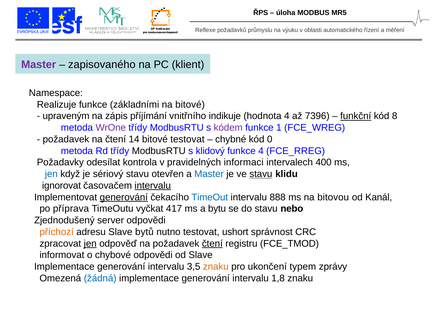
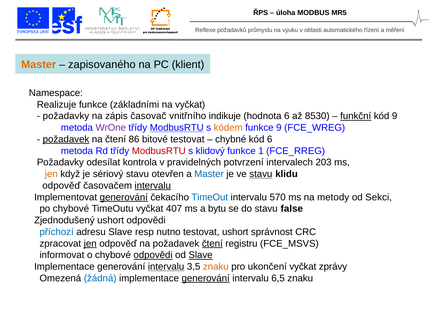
Master at (39, 64) colour: purple -> orange
na bitové: bitové -> vyčkat
upraveným at (66, 116): upraveným -> požadavky
příjímání: příjímání -> časovač
hodnota 4: 4 -> 6
7396: 7396 -> 8530
kód 8: 8 -> 9
ModbusRTU at (177, 127) underline: none -> present
kódem colour: purple -> orange
funkce 1: 1 -> 9
požadavek at (66, 139) underline: none -> present
14: 14 -> 86
kód 0: 0 -> 6
ModbusRTU at (159, 151) colour: black -> red
funkce 4: 4 -> 1
informaci: informaci -> potvrzení
400: 400 -> 203
jen at (51, 174) colour: blue -> orange
ignorovat at (61, 185): ignorovat -> odpověď
888: 888 -> 570
bitovou: bitovou -> metody
Kanál: Kanál -> Sekci
po příprava: příprava -> chybové
417: 417 -> 407
nebo: nebo -> false
Zjednodušený server: server -> ushort
příchozí colour: orange -> blue
bytů: bytů -> resp
FCE_TMOD: FCE_TMOD -> FCE_MSVS
odpovědi at (153, 255) underline: none -> present
Slave at (201, 255) underline: none -> present
intervalu at (166, 266) underline: none -> present
ukončení typem: typem -> vyčkat
generování at (206, 278) underline: none -> present
1,8: 1,8 -> 6,5
